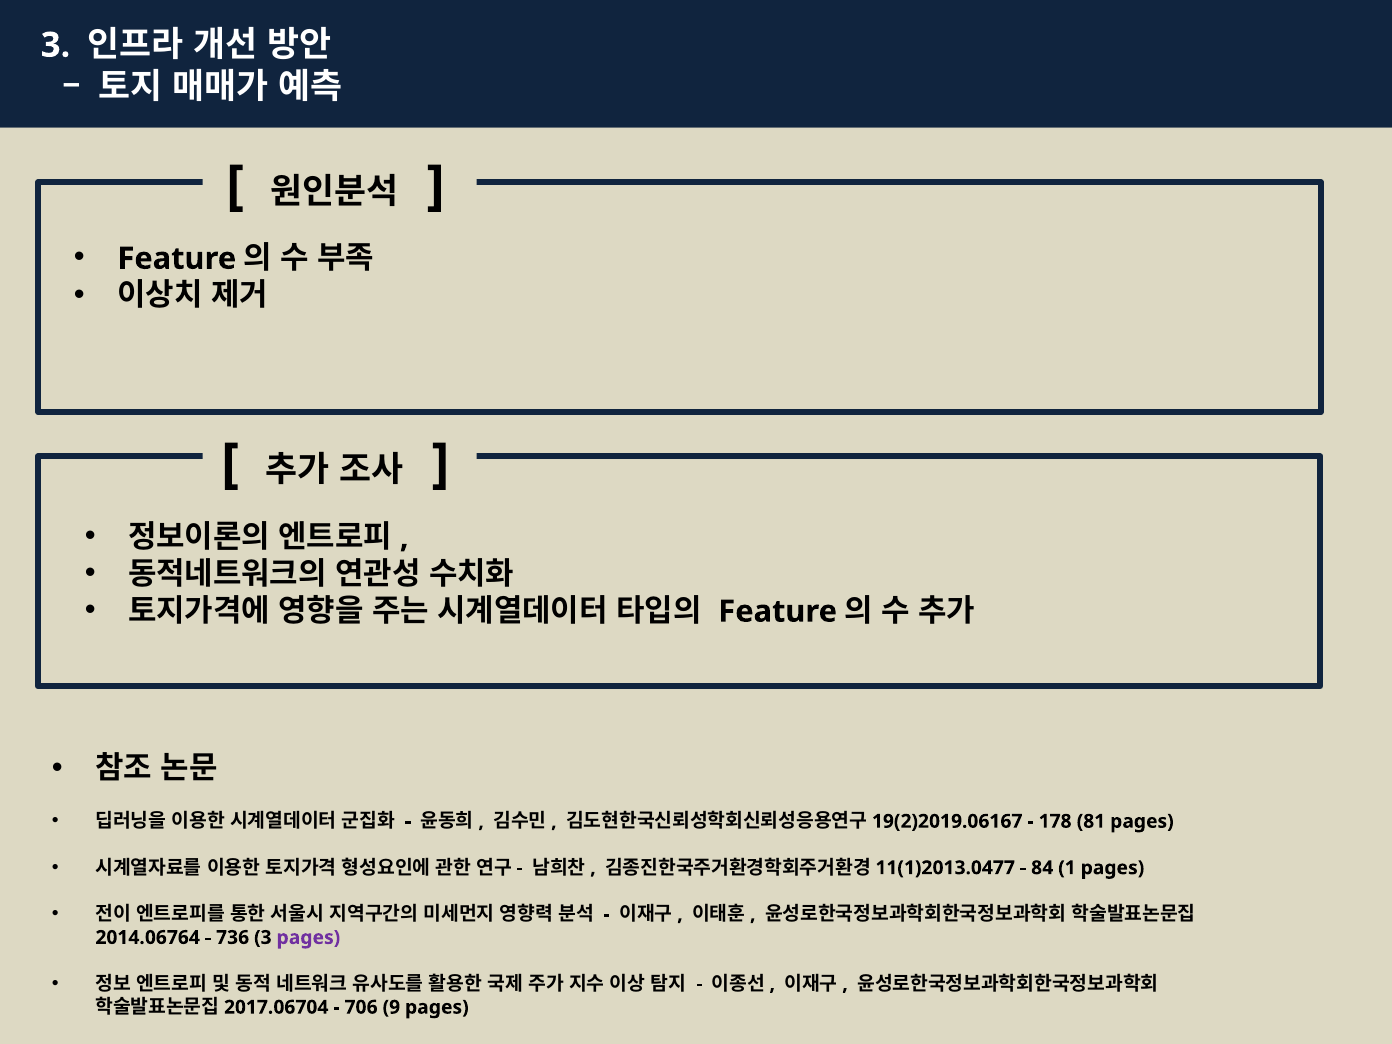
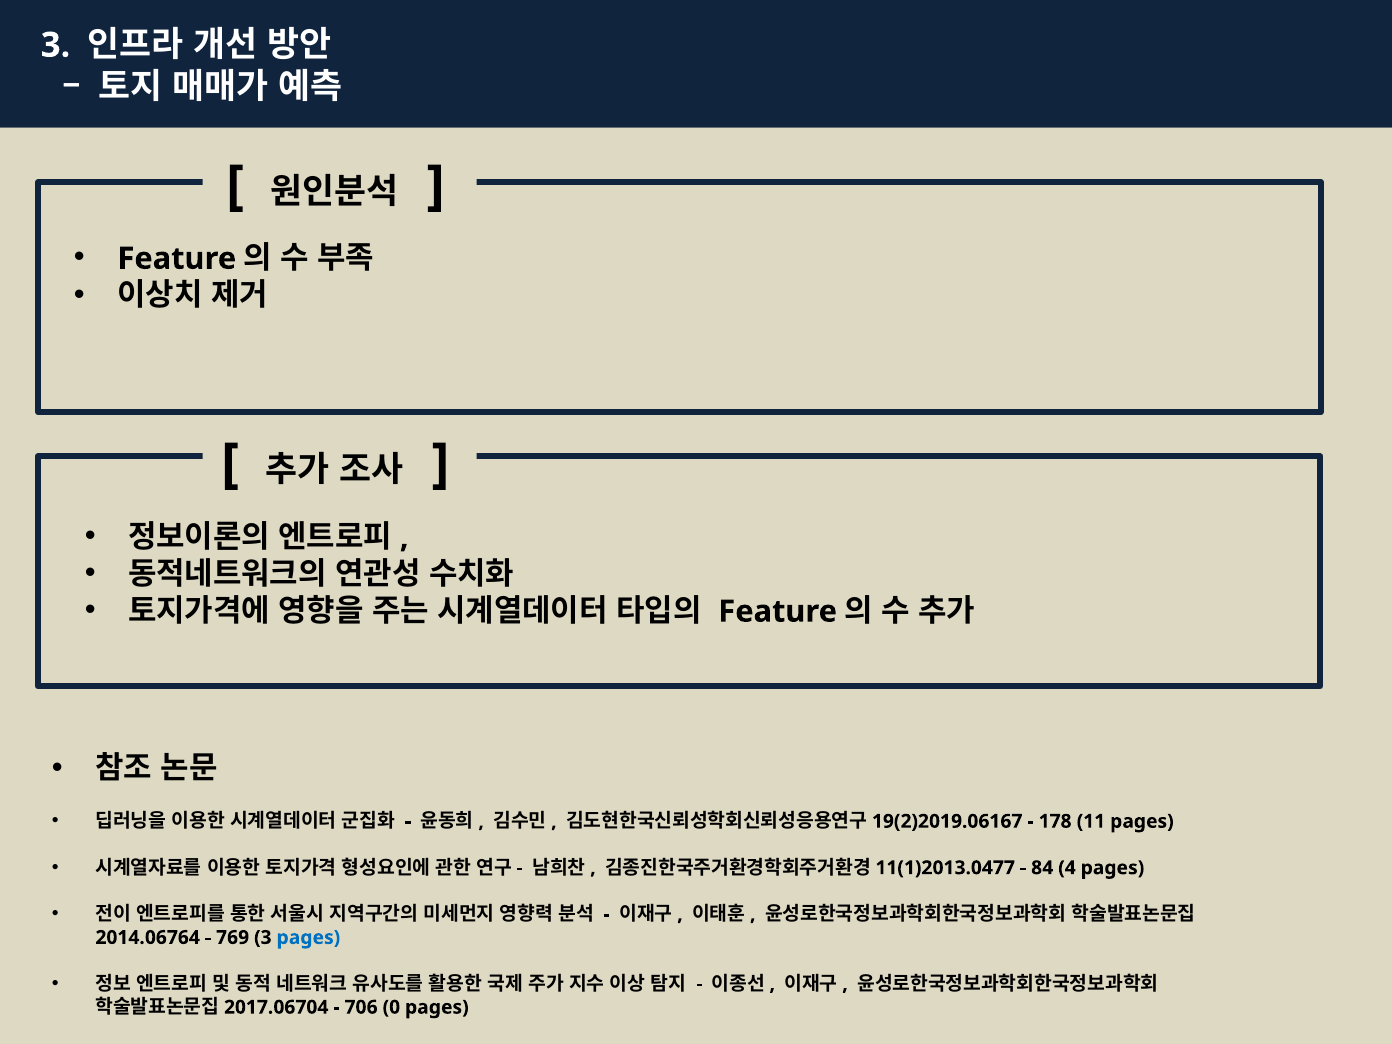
81: 81 -> 11
1: 1 -> 4
736: 736 -> 769
pages at (308, 938) colour: purple -> blue
706 9: 9 -> 0
